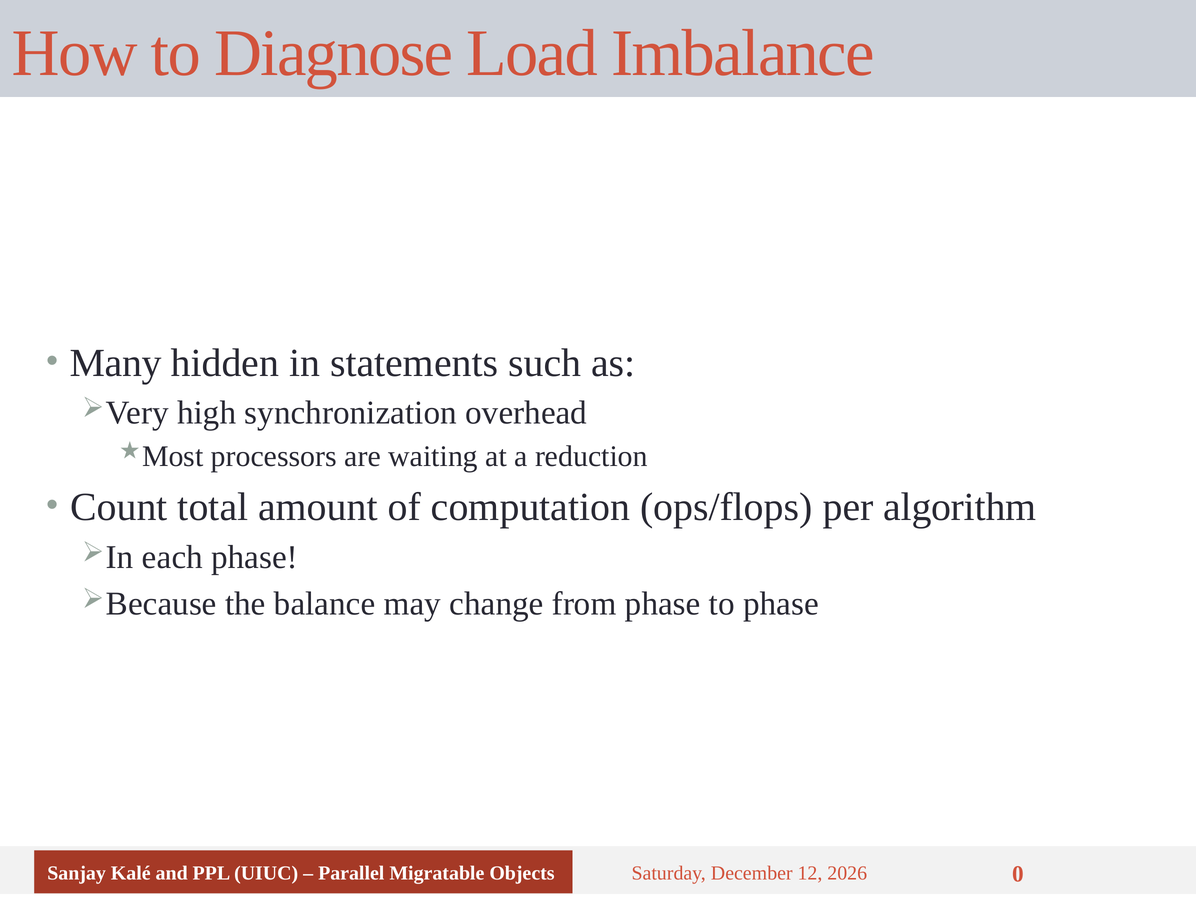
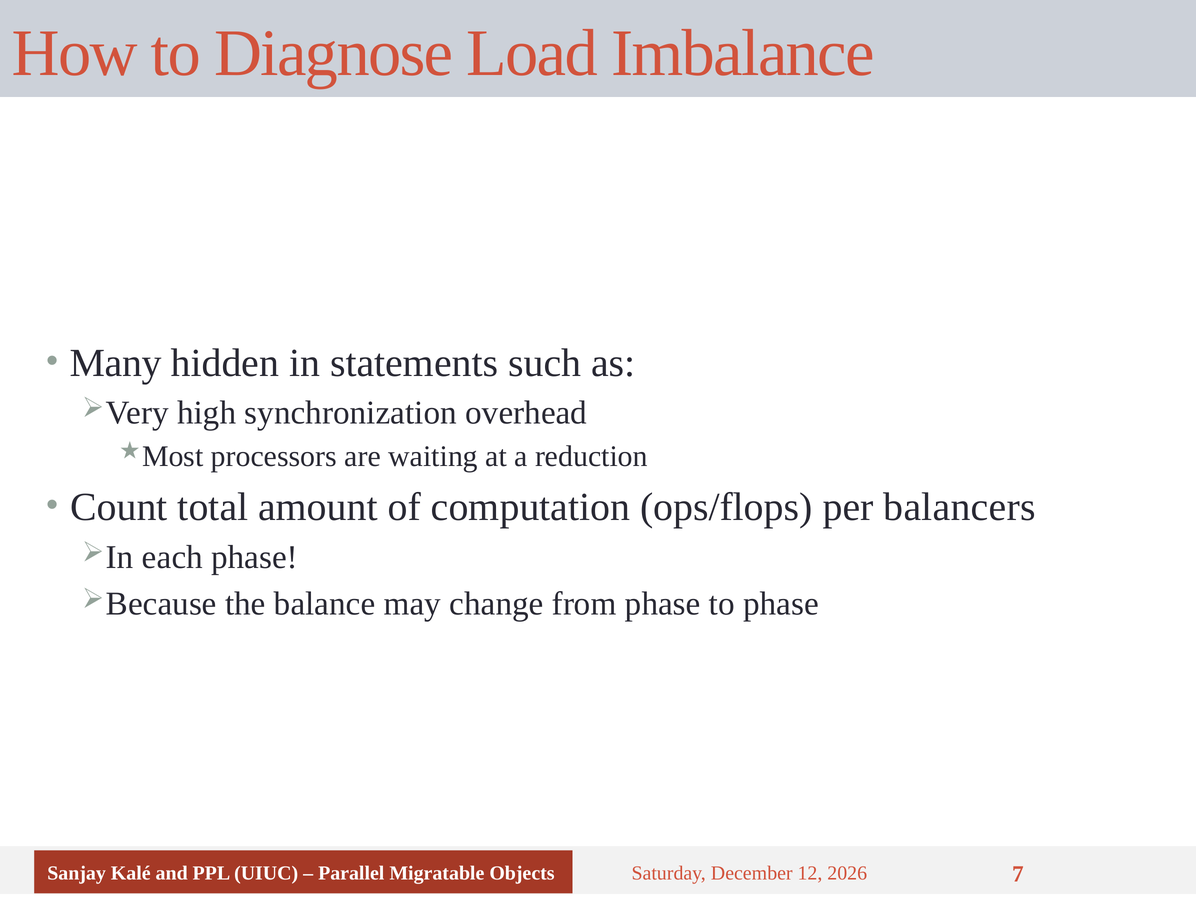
algorithm: algorithm -> balancers
0: 0 -> 7
